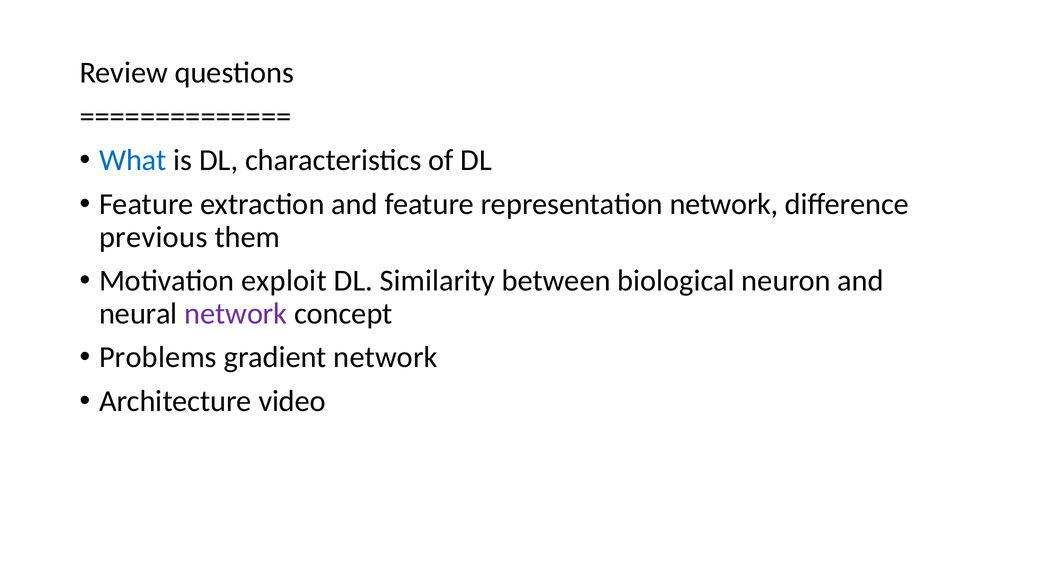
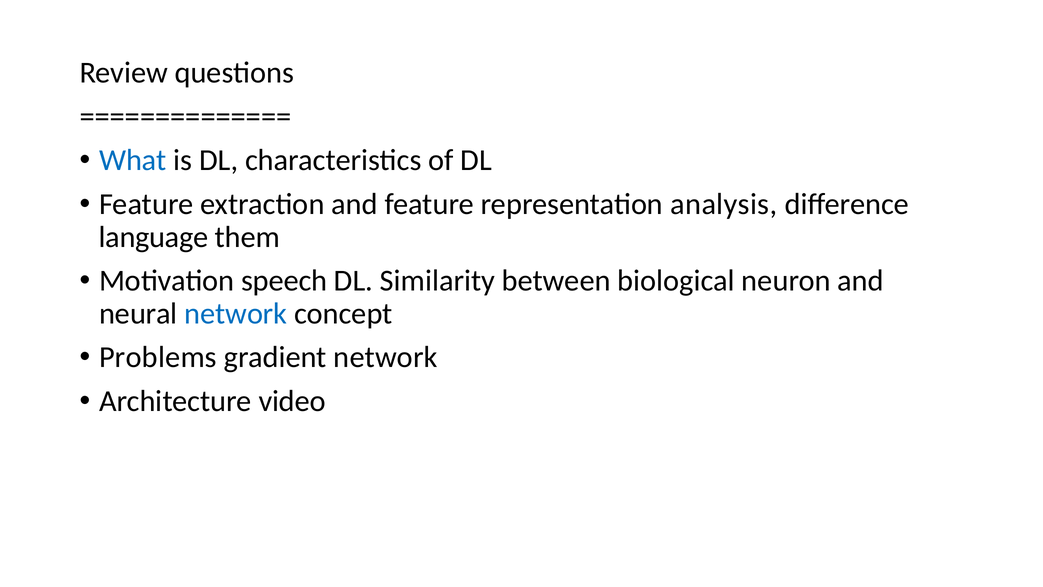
representation network: network -> analysis
previous: previous -> language
exploit: exploit -> speech
network at (236, 314) colour: purple -> blue
